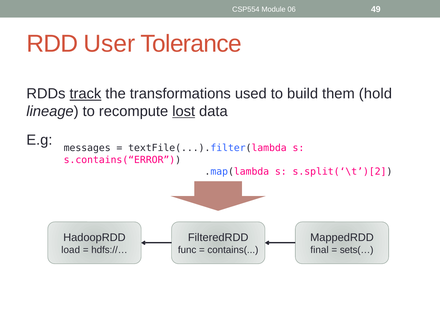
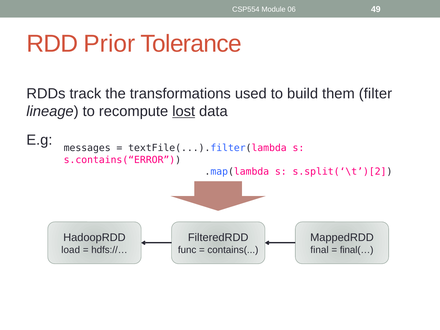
User: User -> Prior
track underline: present -> none
hold: hold -> filter
sets(…: sets(… -> final(…
